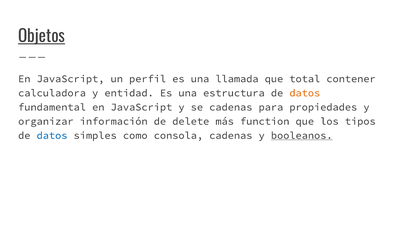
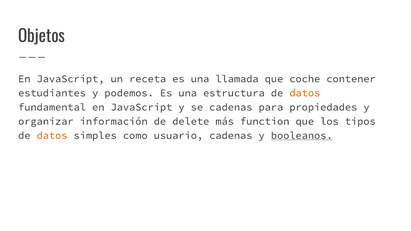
Objetos underline: present -> none
perfil: perfil -> receta
total: total -> coche
calculadora: calculadora -> estudiantes
entidad: entidad -> podemos
datos at (52, 136) colour: blue -> orange
consola: consola -> usuario
